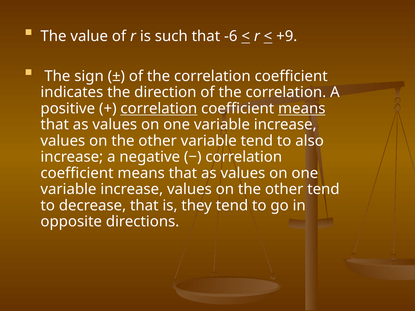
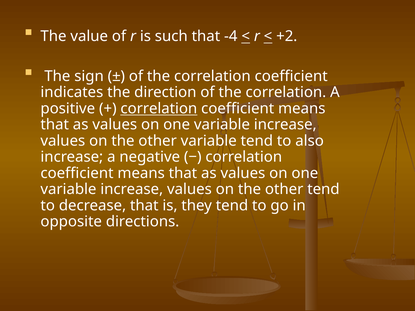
-6: -6 -> -4
+9: +9 -> +2
means at (302, 109) underline: present -> none
